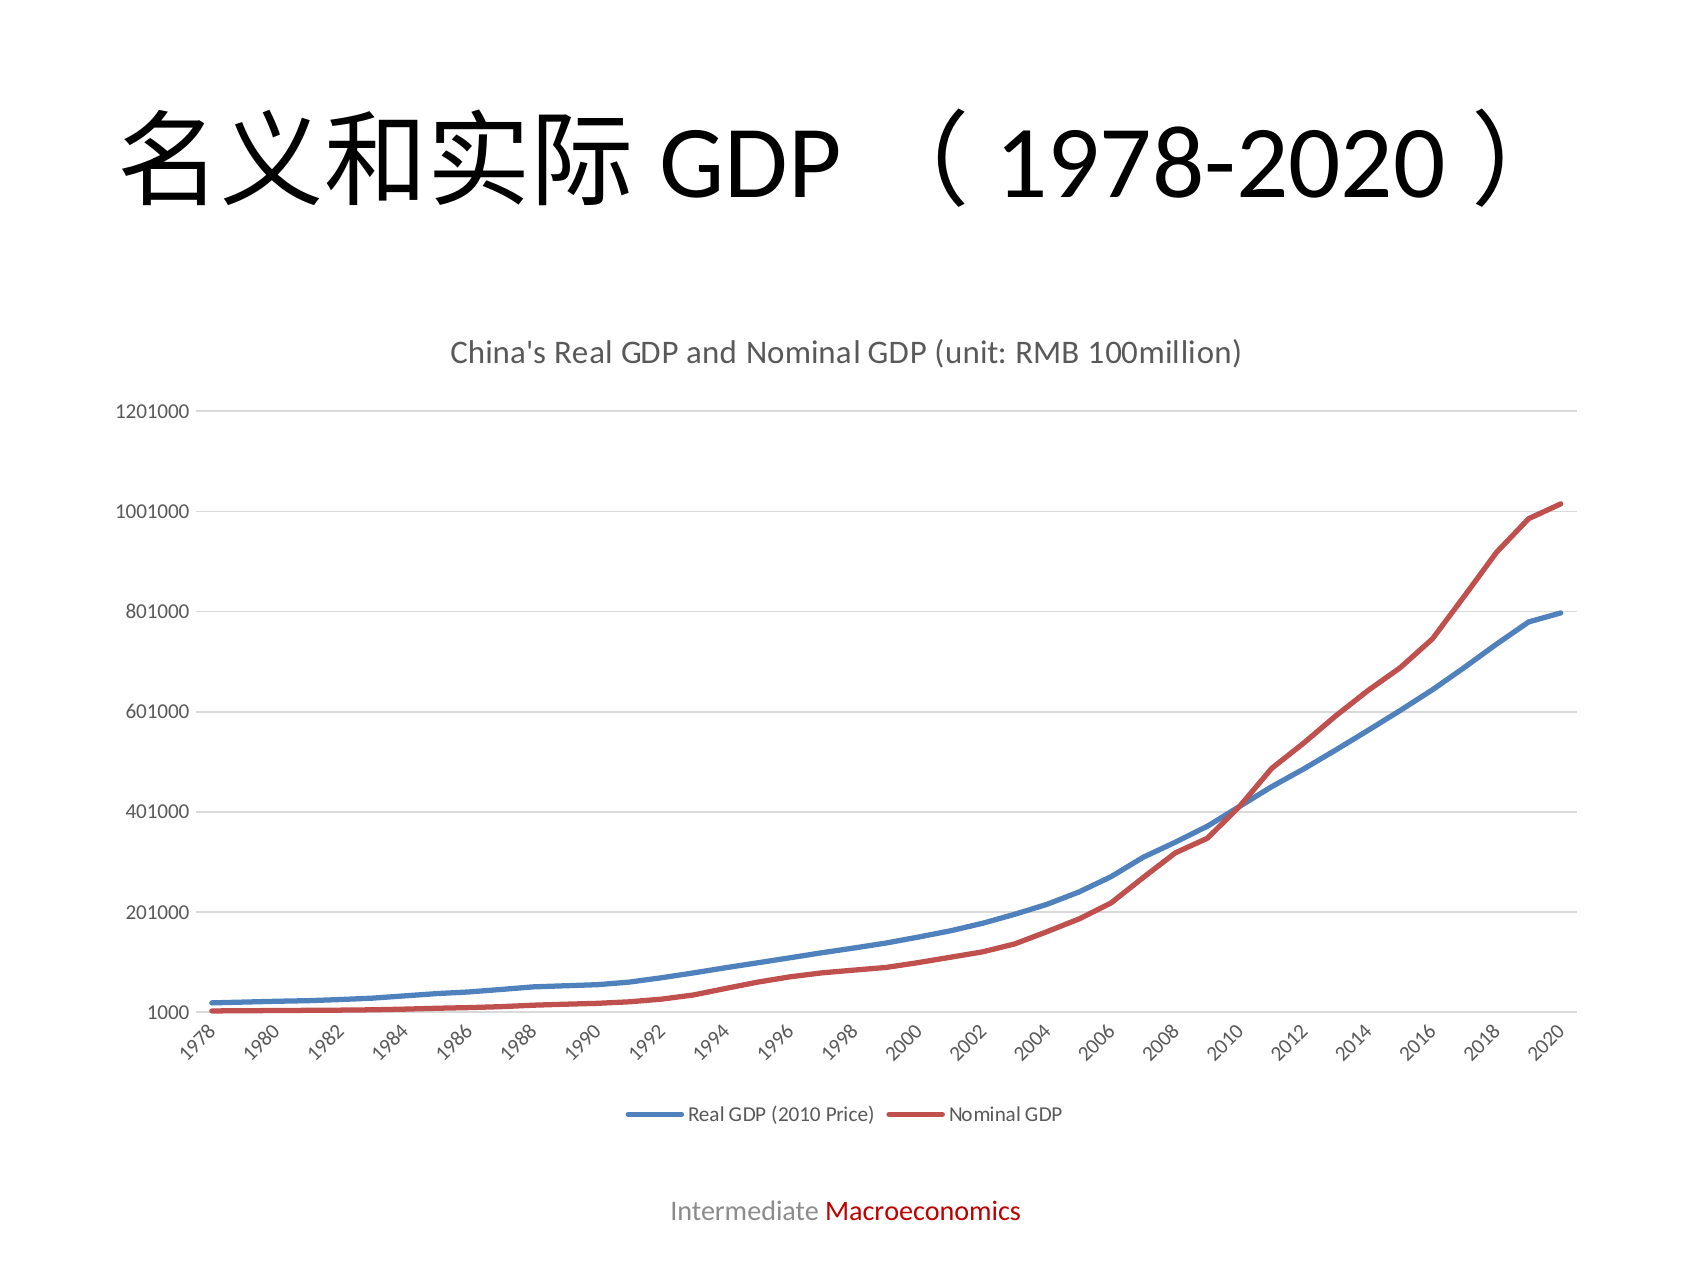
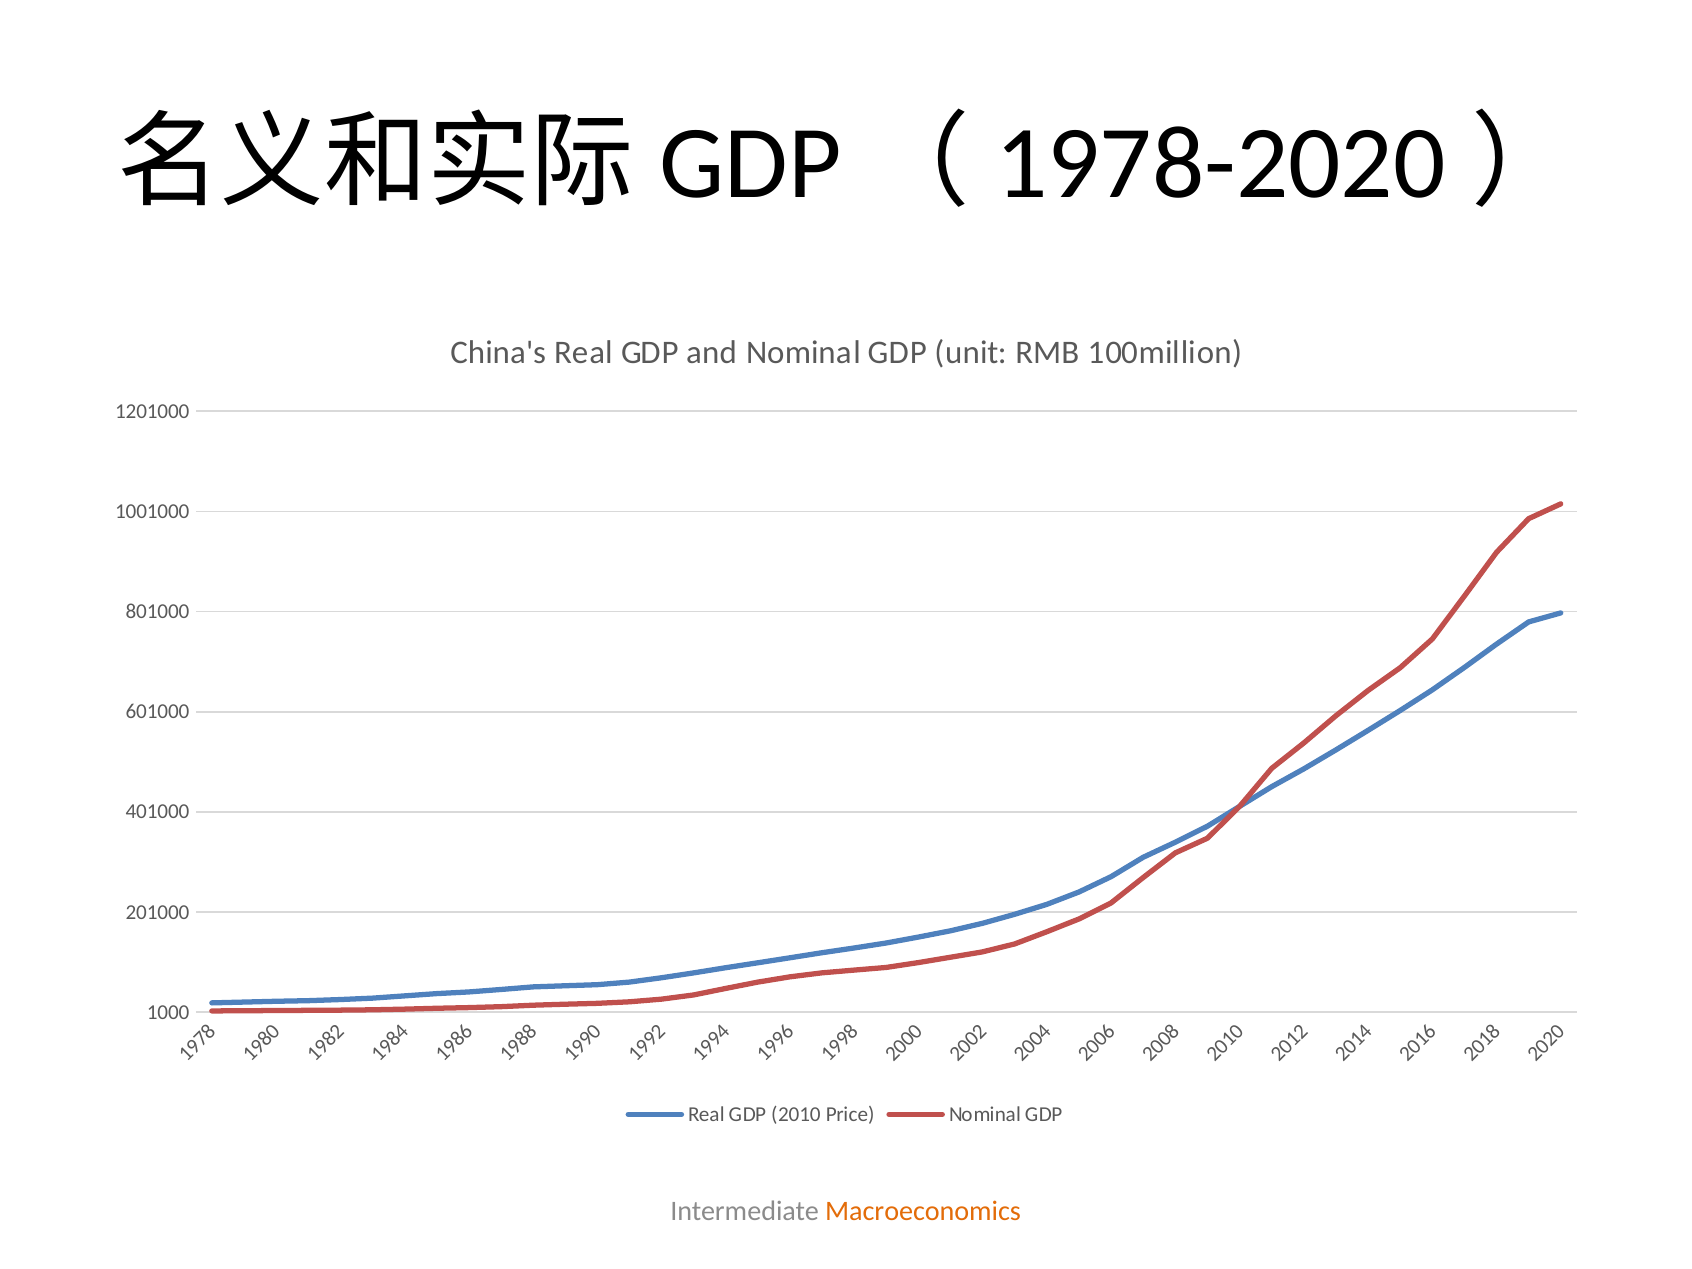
Macroeconomics colour: red -> orange
